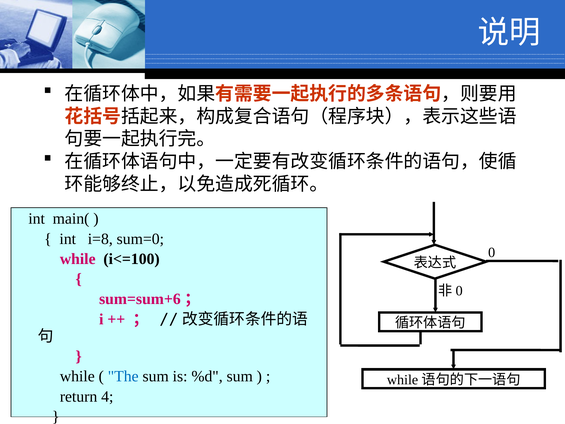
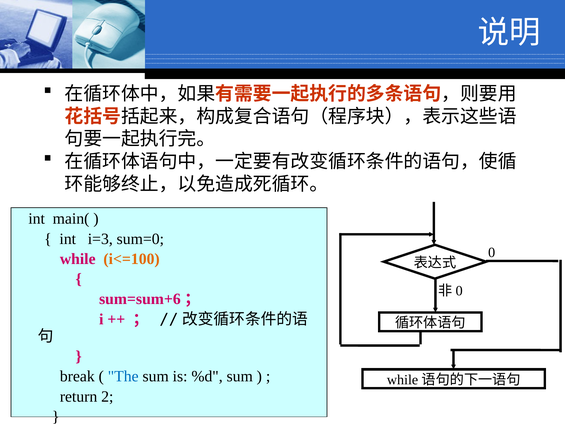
i=8: i=8 -> i=3
i<=100 colour: black -> orange
while at (77, 376): while -> break
4: 4 -> 2
